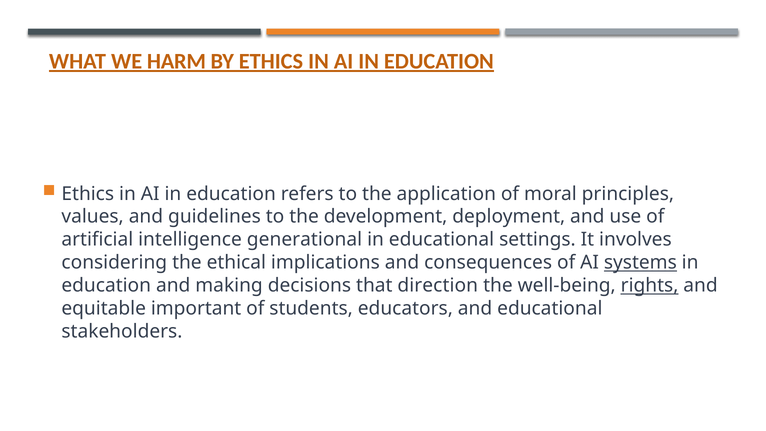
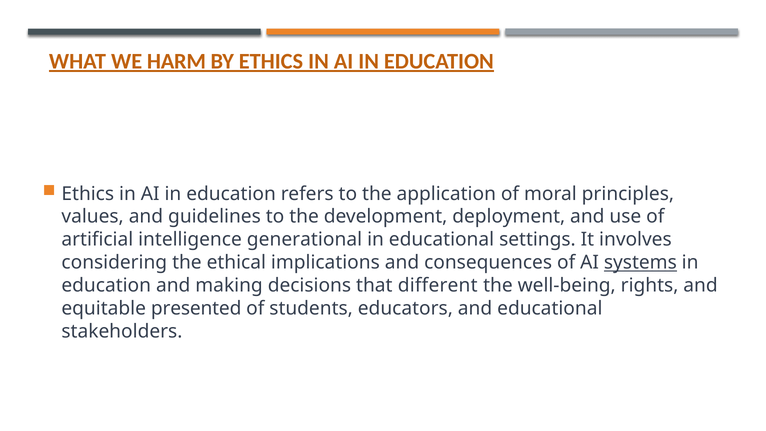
direction: direction -> different
rights underline: present -> none
important: important -> presented
